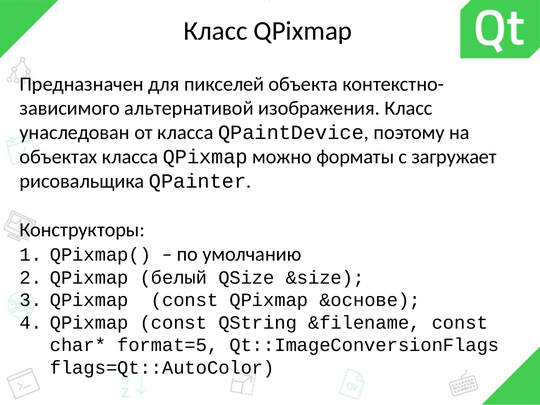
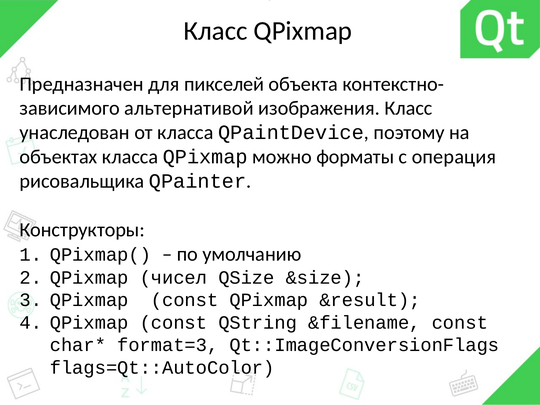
загружает: загружает -> операция
белый: белый -> чисел
&основе: &основе -> &result
format=5: format=5 -> format=3
